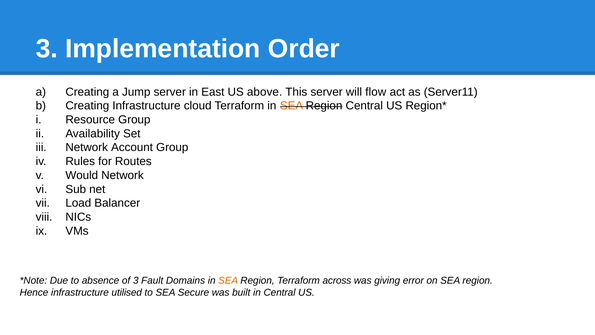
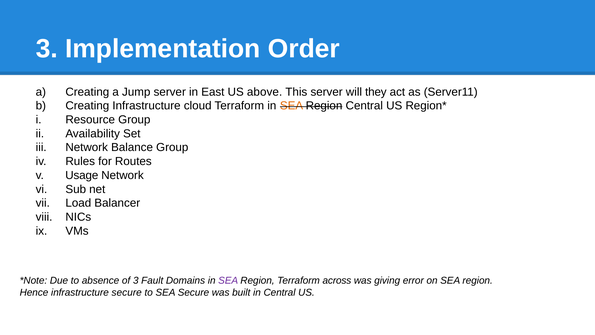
flow: flow -> they
Account: Account -> Balance
Would: Would -> Usage
SEA at (228, 280) colour: orange -> purple
infrastructure utilised: utilised -> secure
